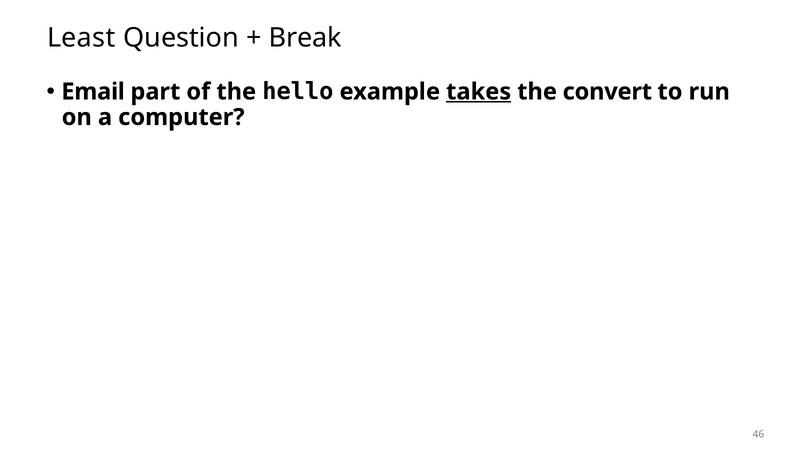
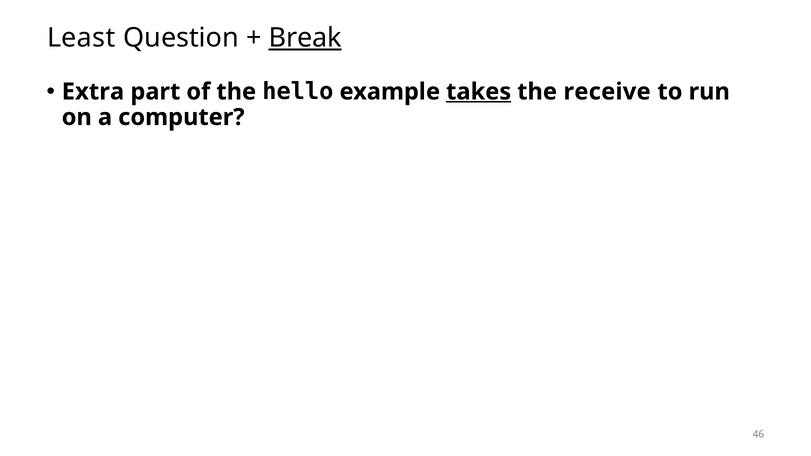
Break underline: none -> present
Email: Email -> Extra
convert: convert -> receive
